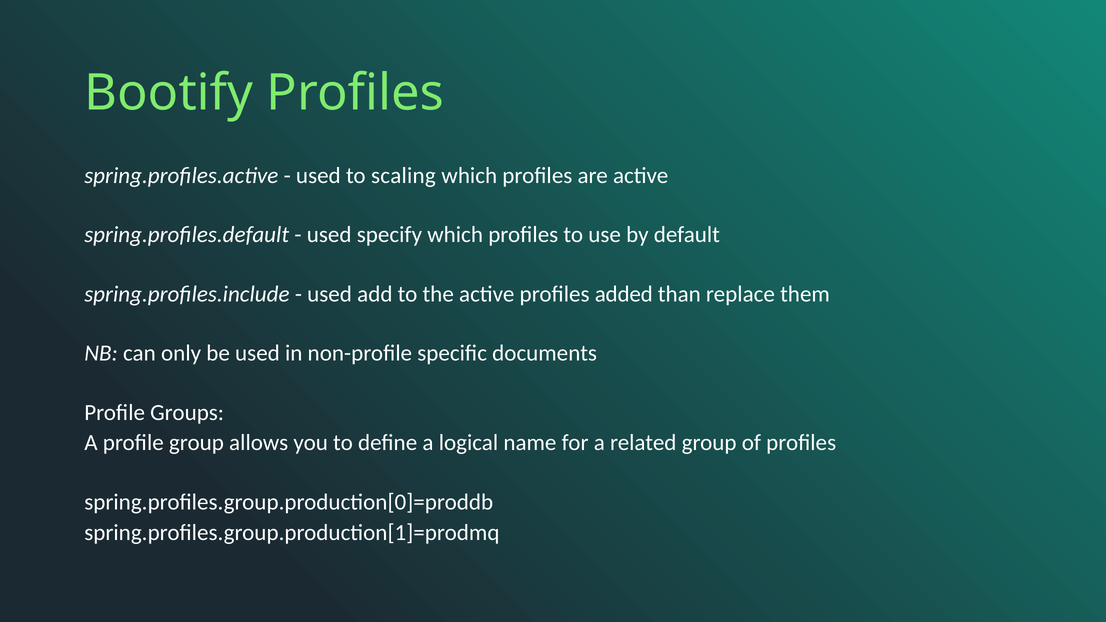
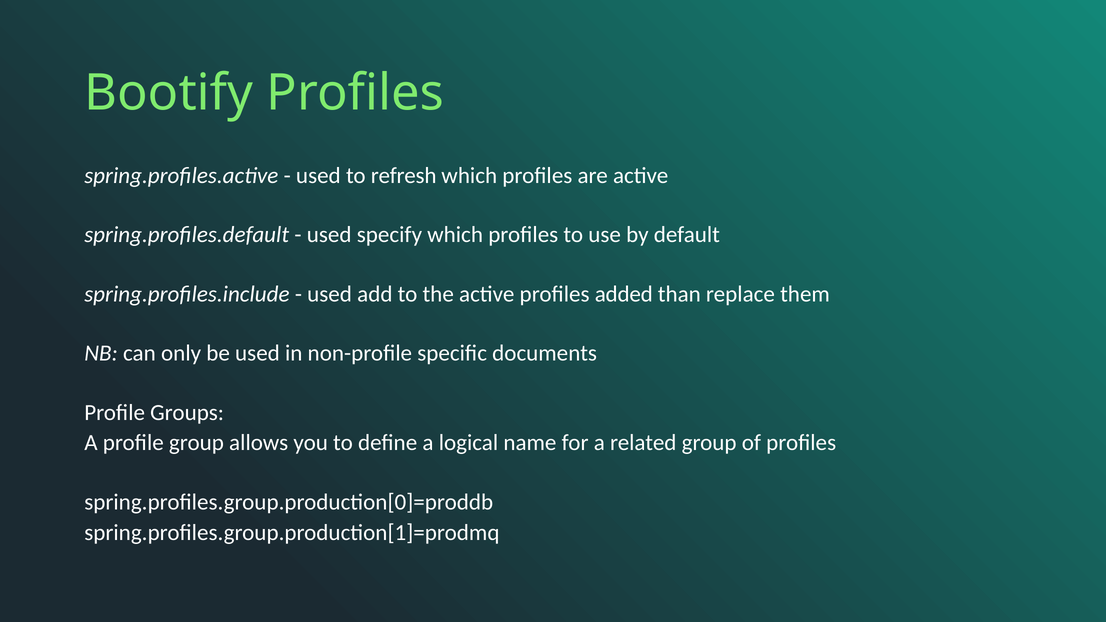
scaling: scaling -> refresh
